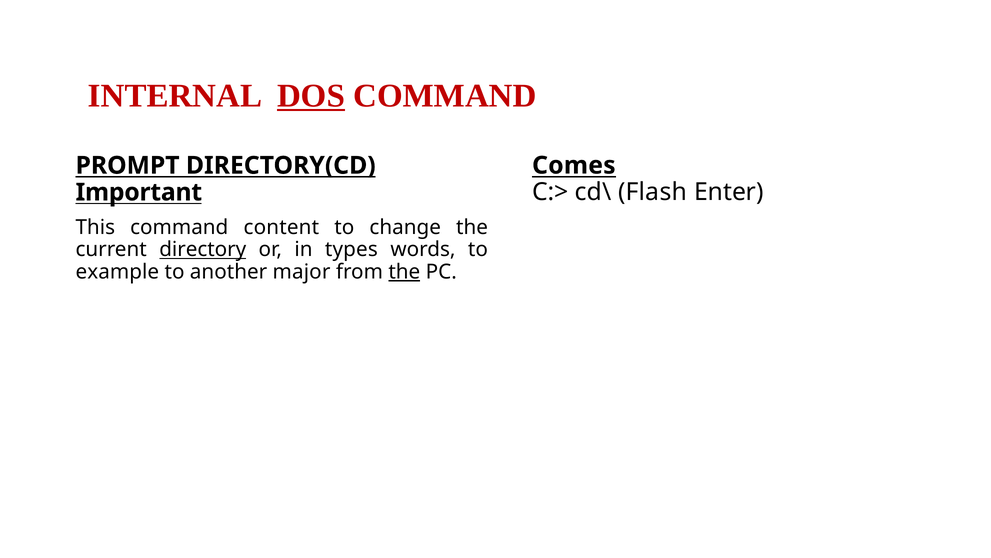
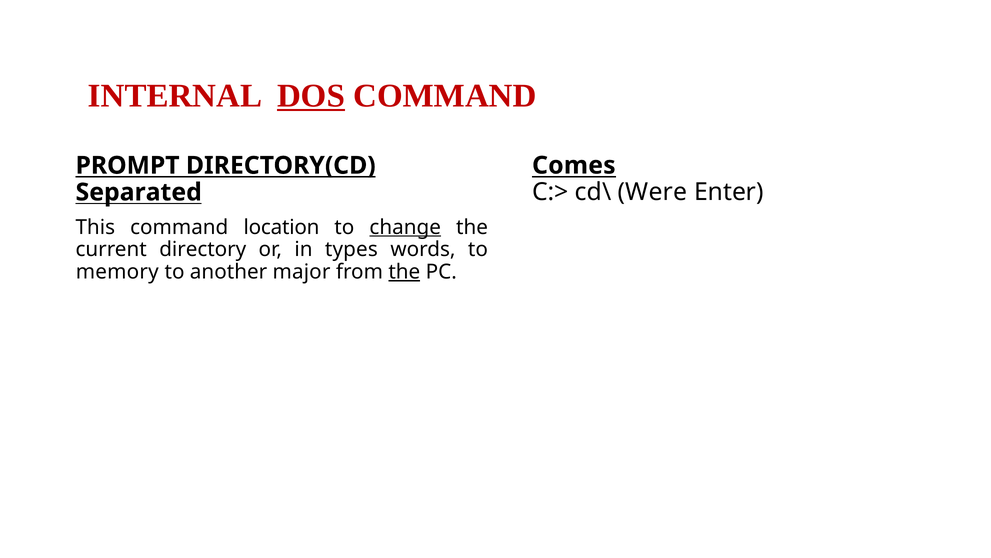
Flash: Flash -> Were
Important: Important -> Separated
content: content -> location
change underline: none -> present
directory underline: present -> none
example: example -> memory
